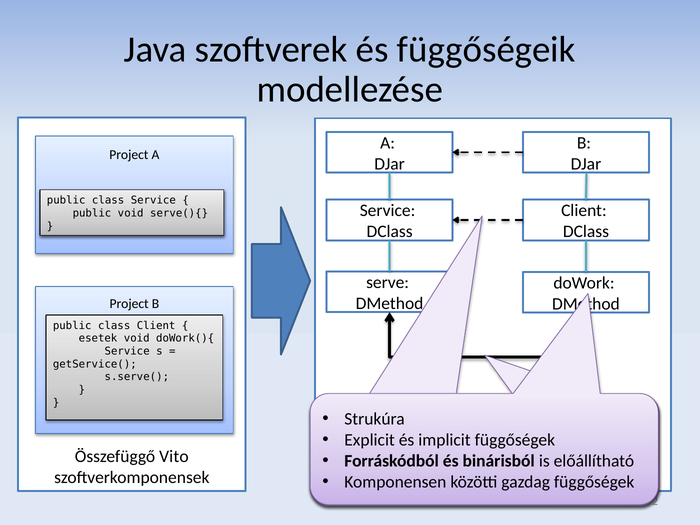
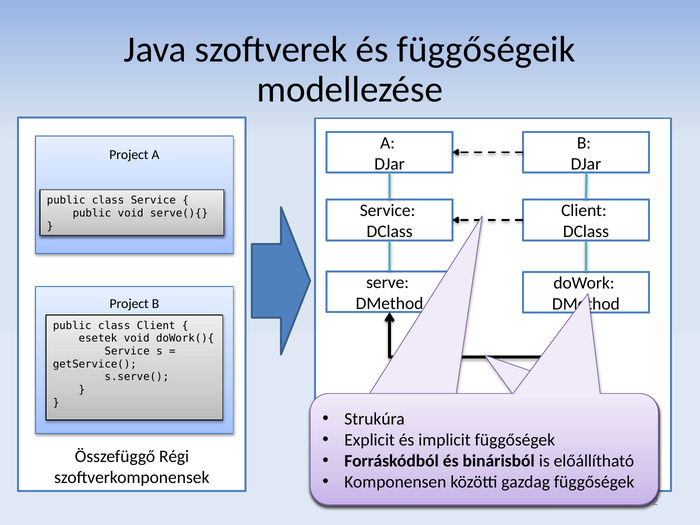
Vito: Vito -> Régi
